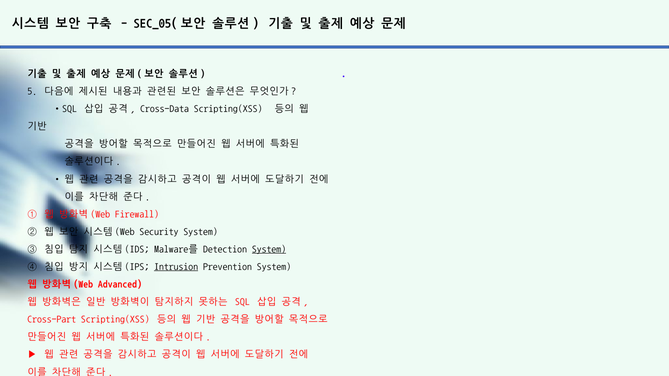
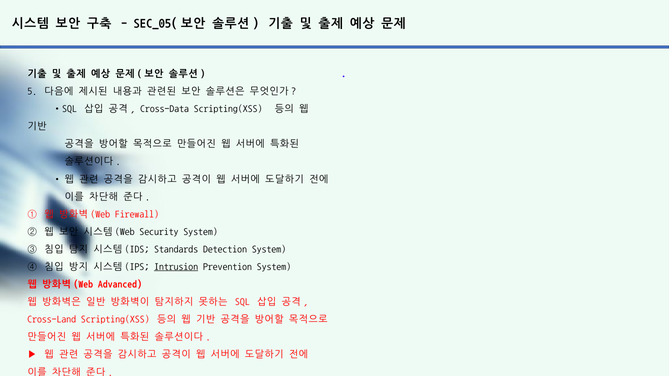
Malware를: Malware를 -> Standards
System at (269, 249) underline: present -> none
Cross-Part: Cross-Part -> Cross-Land
